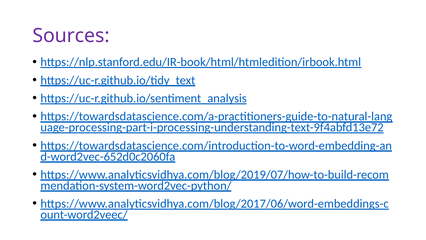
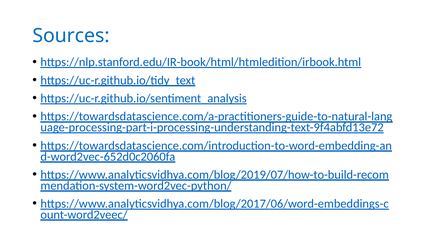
Sources colour: purple -> blue
